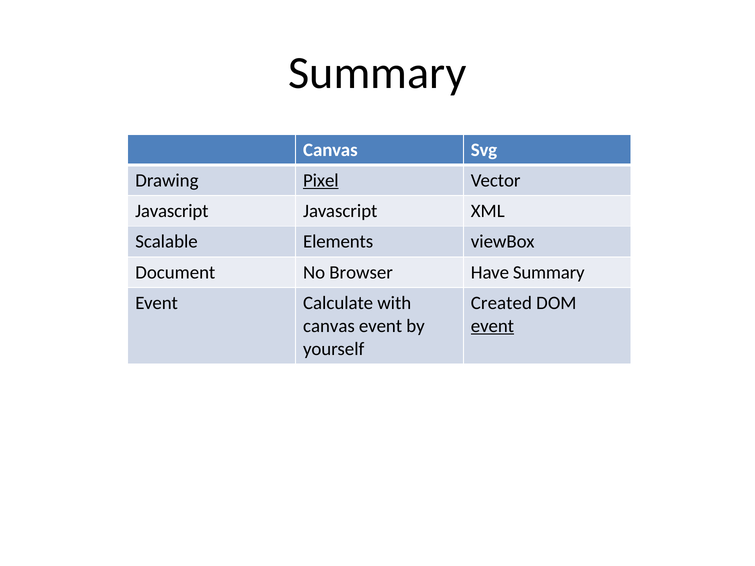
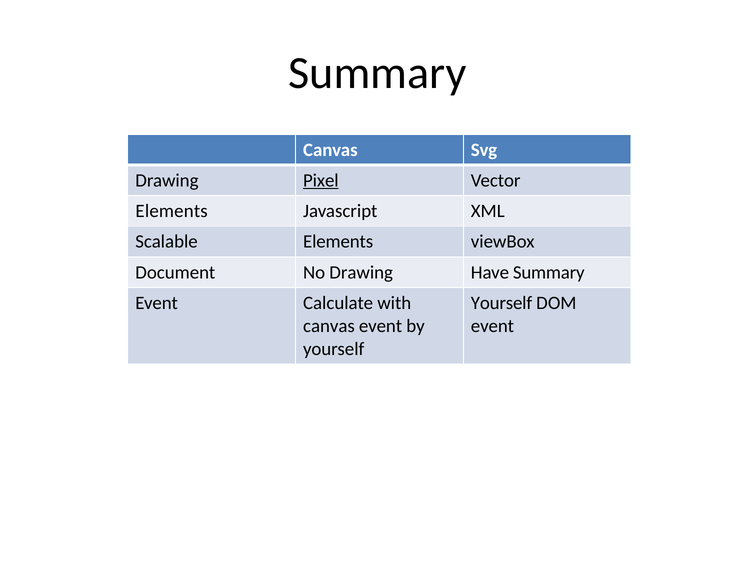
Javascript at (172, 211): Javascript -> Elements
No Browser: Browser -> Drawing
Created at (501, 303): Created -> Yourself
event at (492, 326) underline: present -> none
